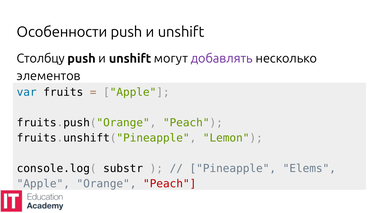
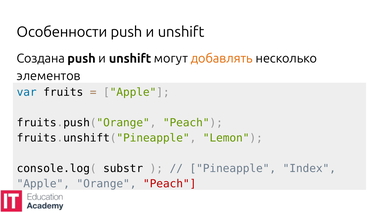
Столбцу: Столбцу -> Создана
добавлять colour: purple -> orange
Elems: Elems -> Index
